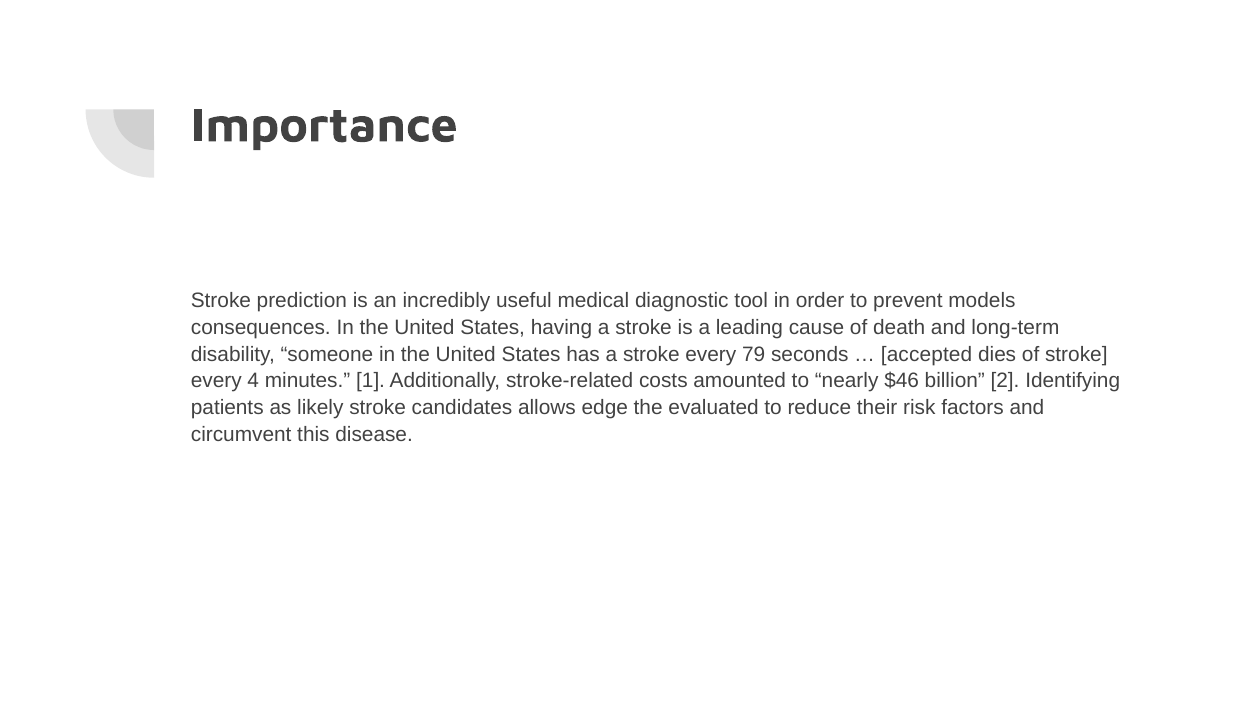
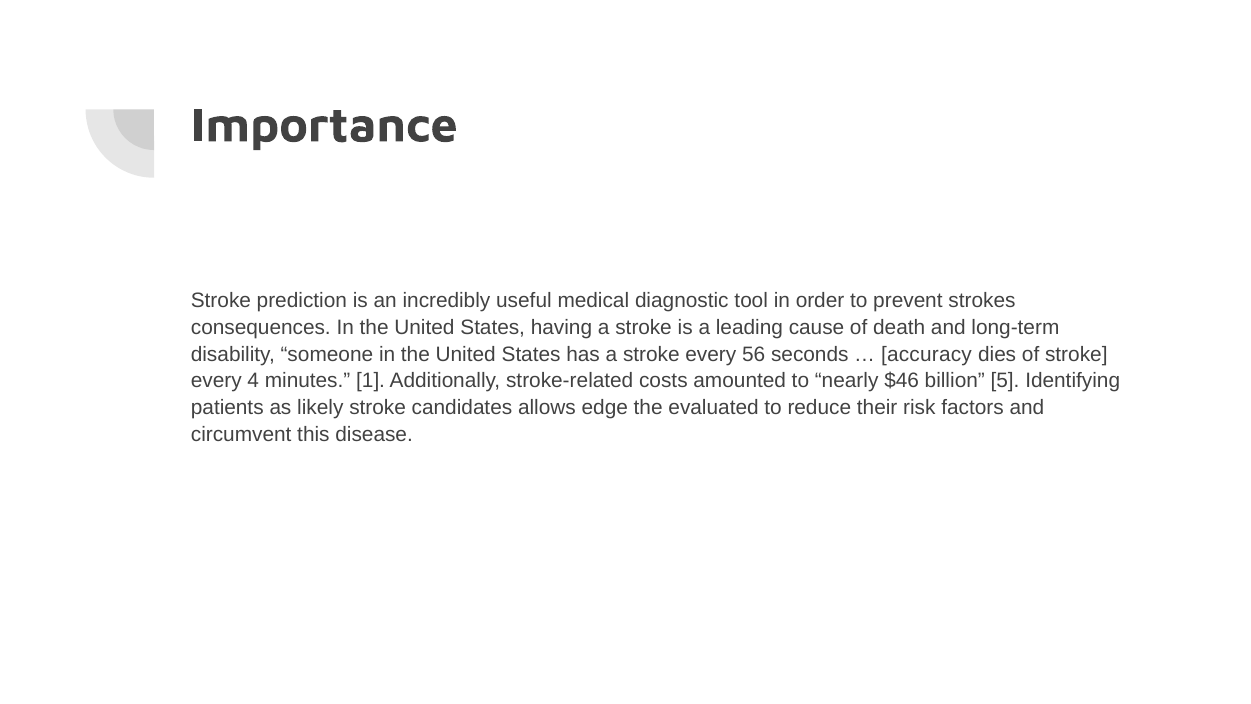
models: models -> strokes
79: 79 -> 56
accepted: accepted -> accuracy
2: 2 -> 5
